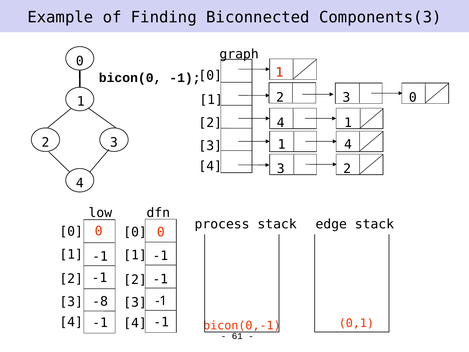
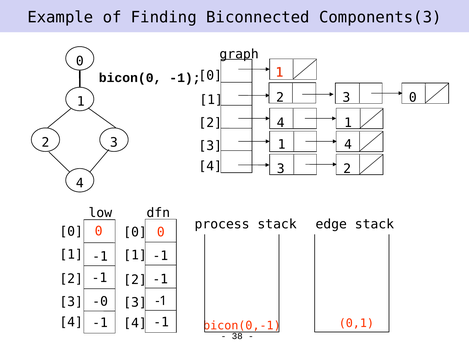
-8: -8 -> -0
61: 61 -> 38
